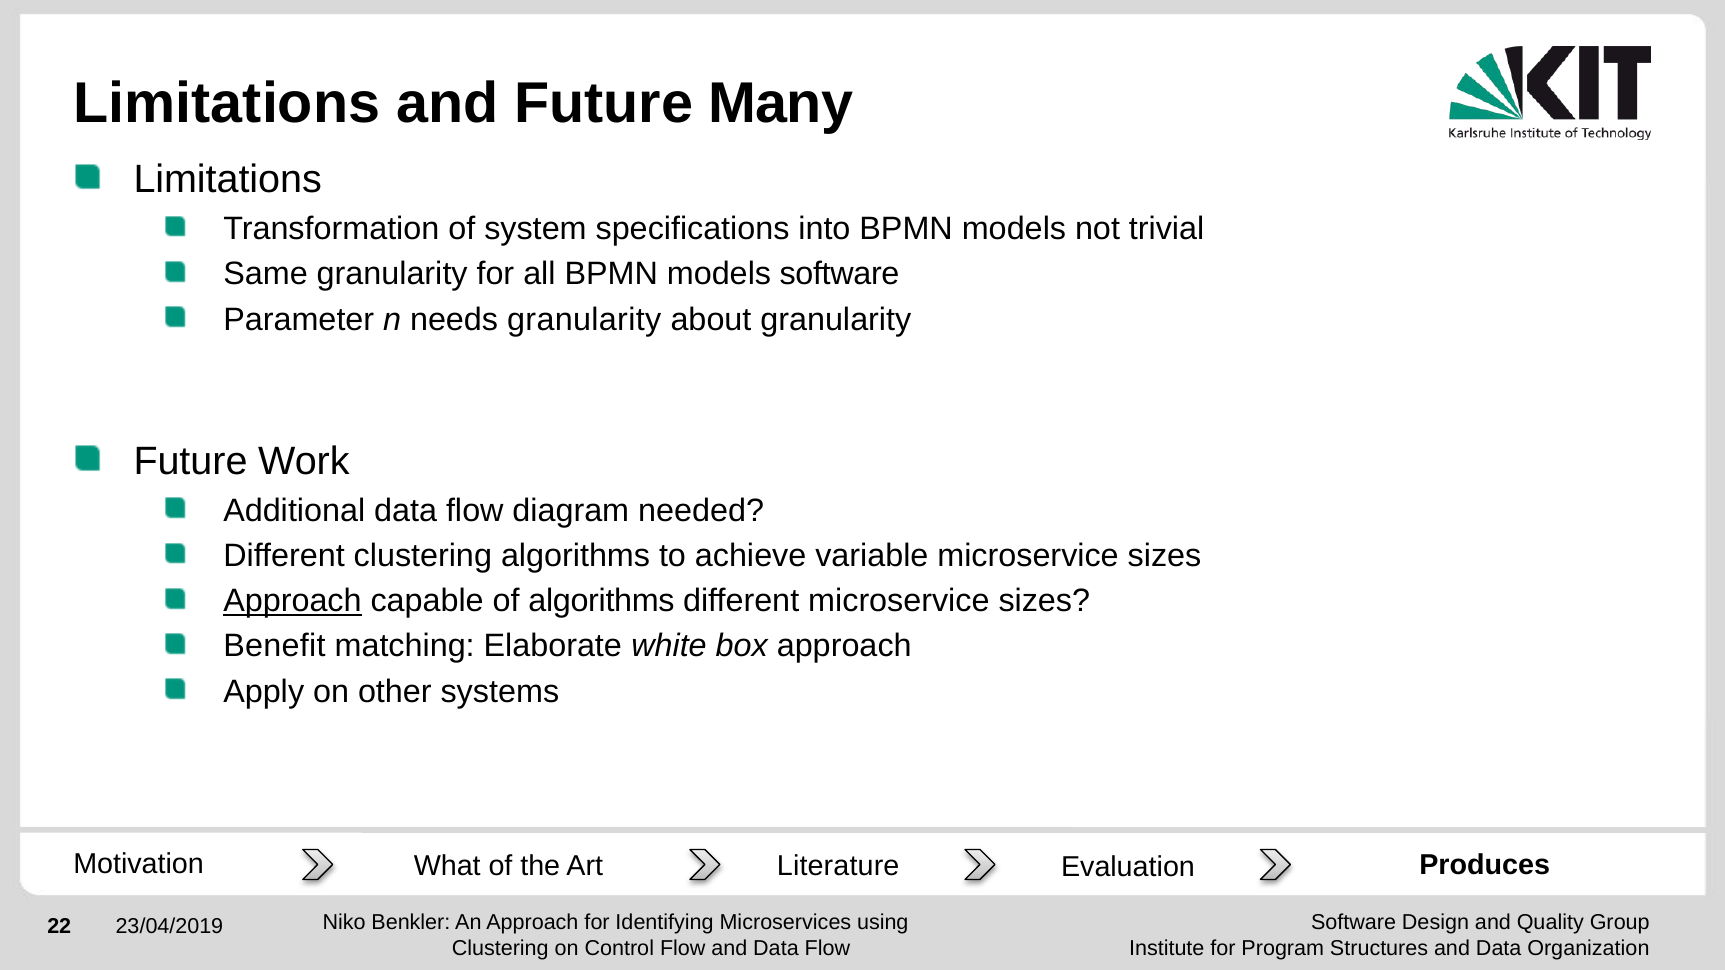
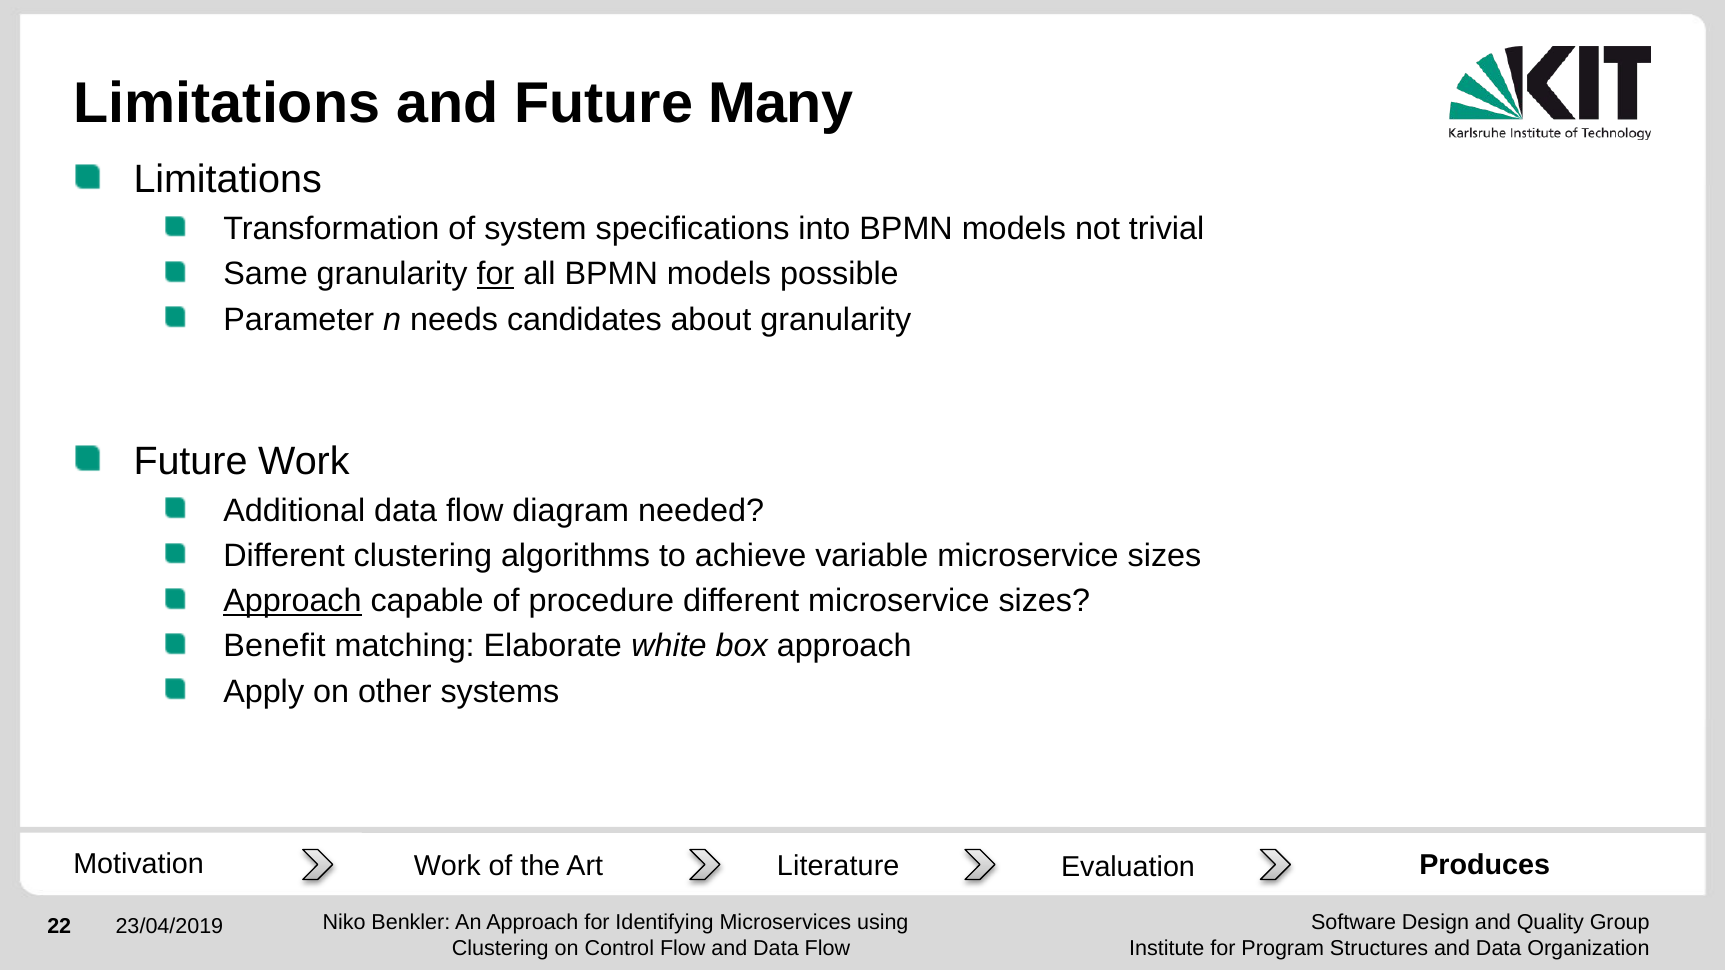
for at (495, 274) underline: none -> present
models software: software -> possible
needs granularity: granularity -> candidates
of algorithms: algorithms -> procedure
What at (447, 866): What -> Work
